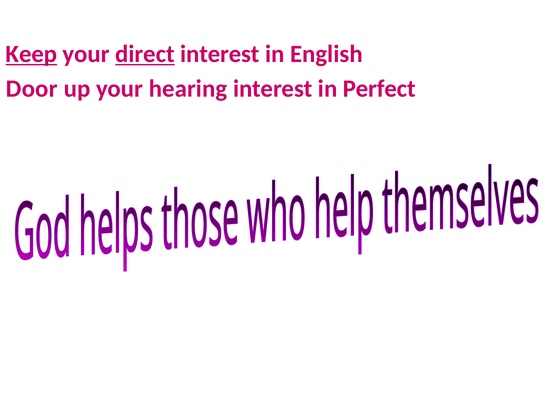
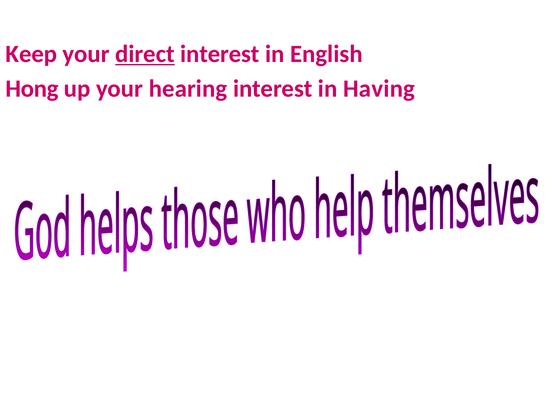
Keep underline: present -> none
Door: Door -> Hong
Perfect: Perfect -> Having
